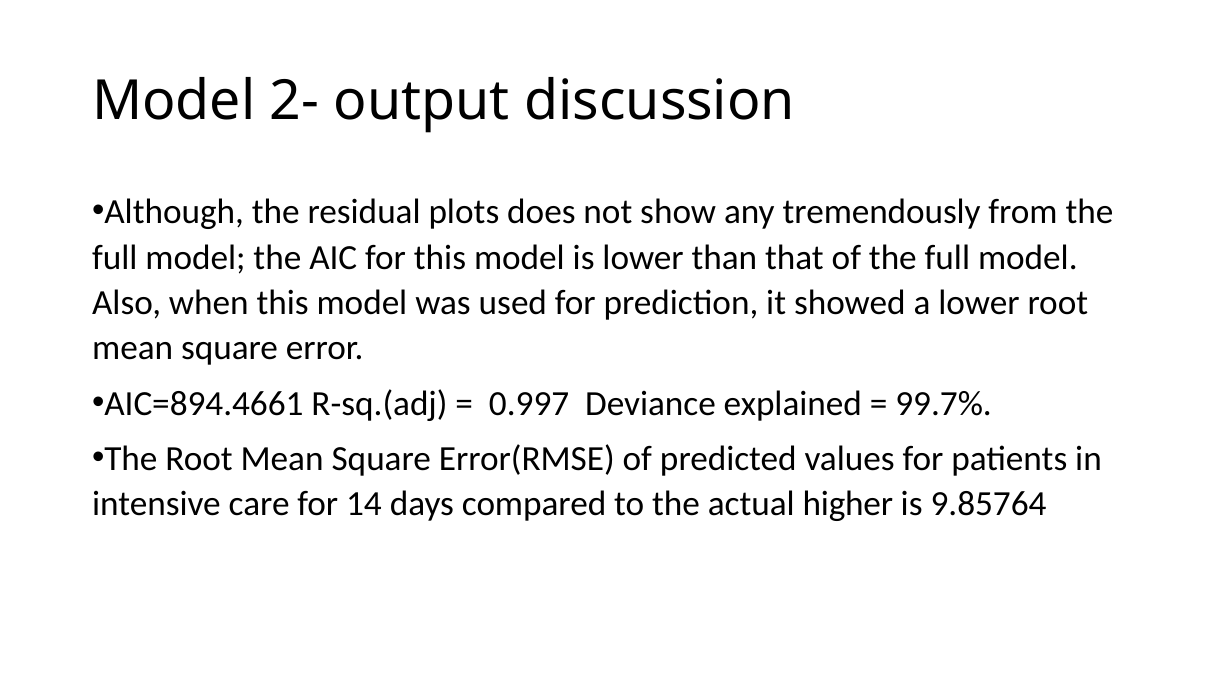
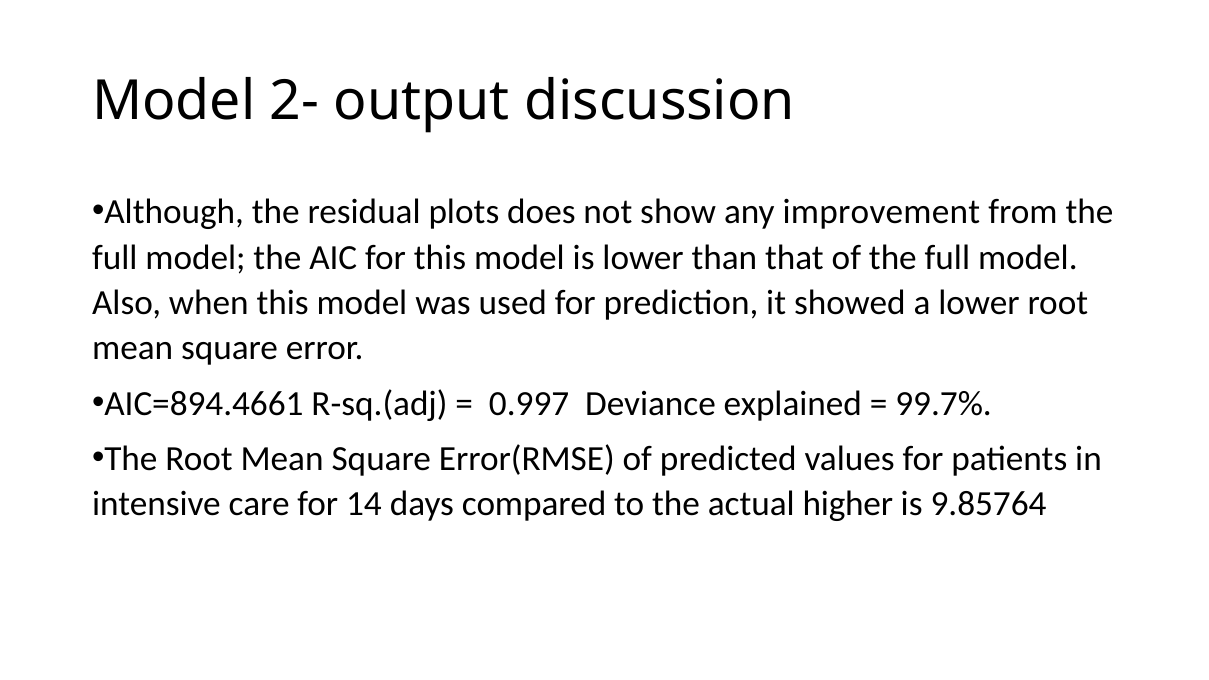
tremendously: tremendously -> improvement
